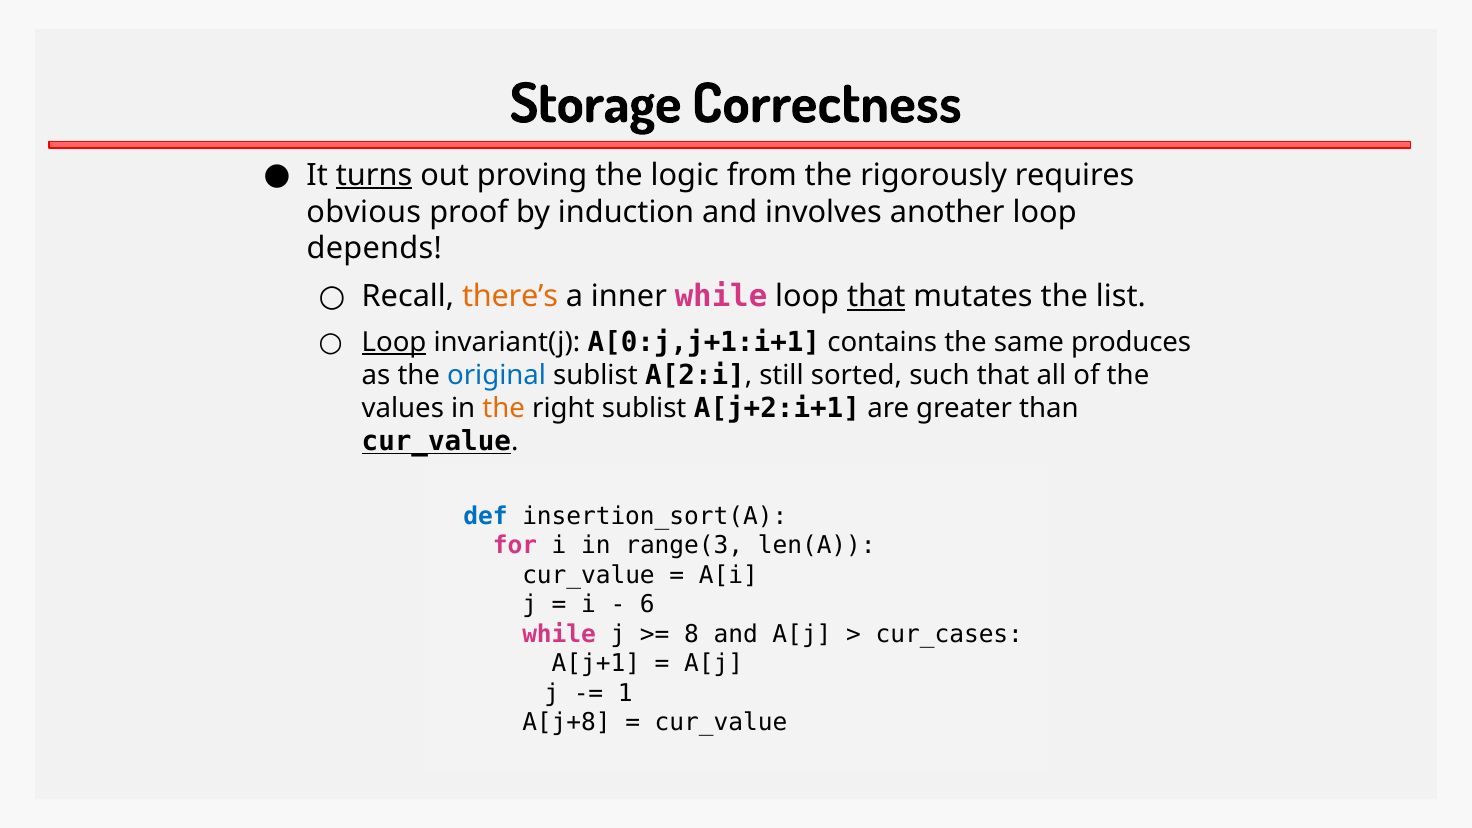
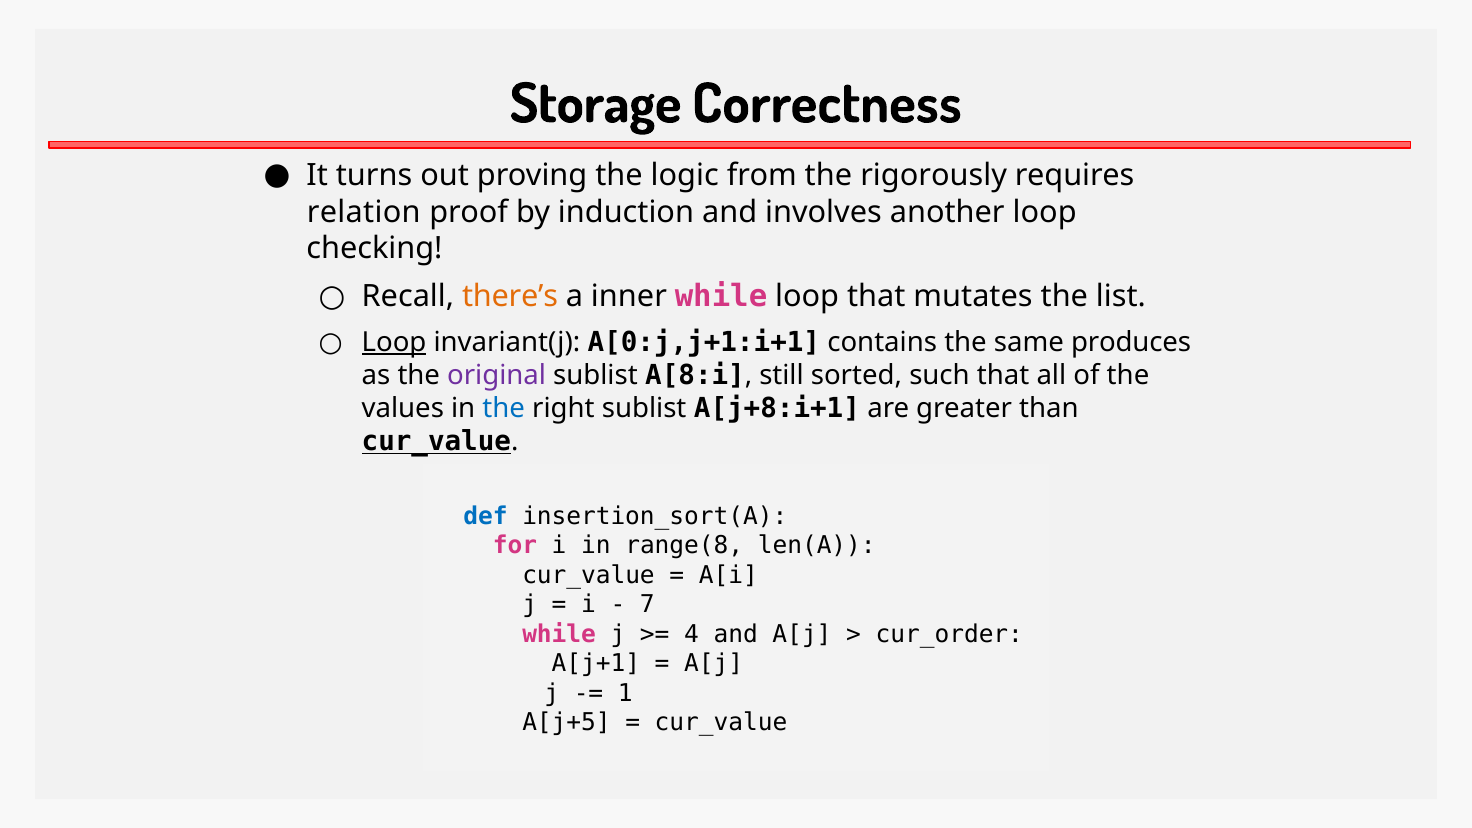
turns underline: present -> none
obvious: obvious -> relation
depends: depends -> checking
that at (876, 297) underline: present -> none
original colour: blue -> purple
A[2:i: A[2:i -> A[8:i
the at (504, 409) colour: orange -> blue
A[j+2:i+1: A[j+2:i+1 -> A[j+8:i+1
range(3: range(3 -> range(8
6: 6 -> 7
8: 8 -> 4
cur_cases: cur_cases -> cur_order
A[j+8: A[j+8 -> A[j+5
